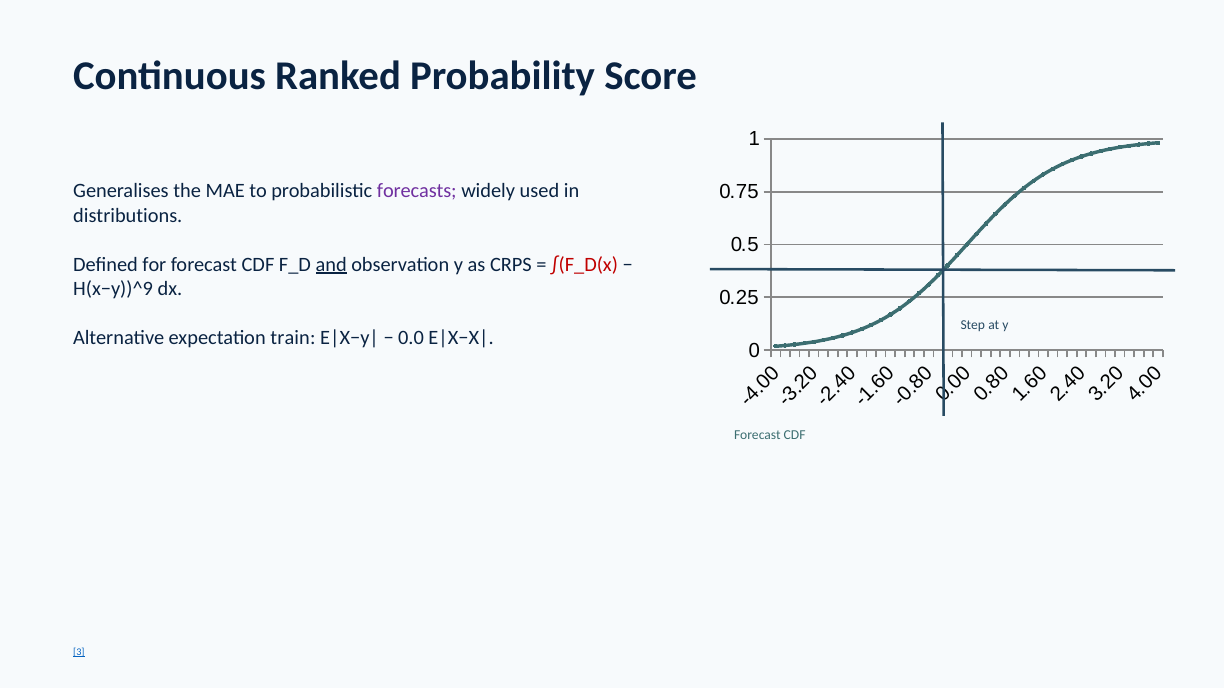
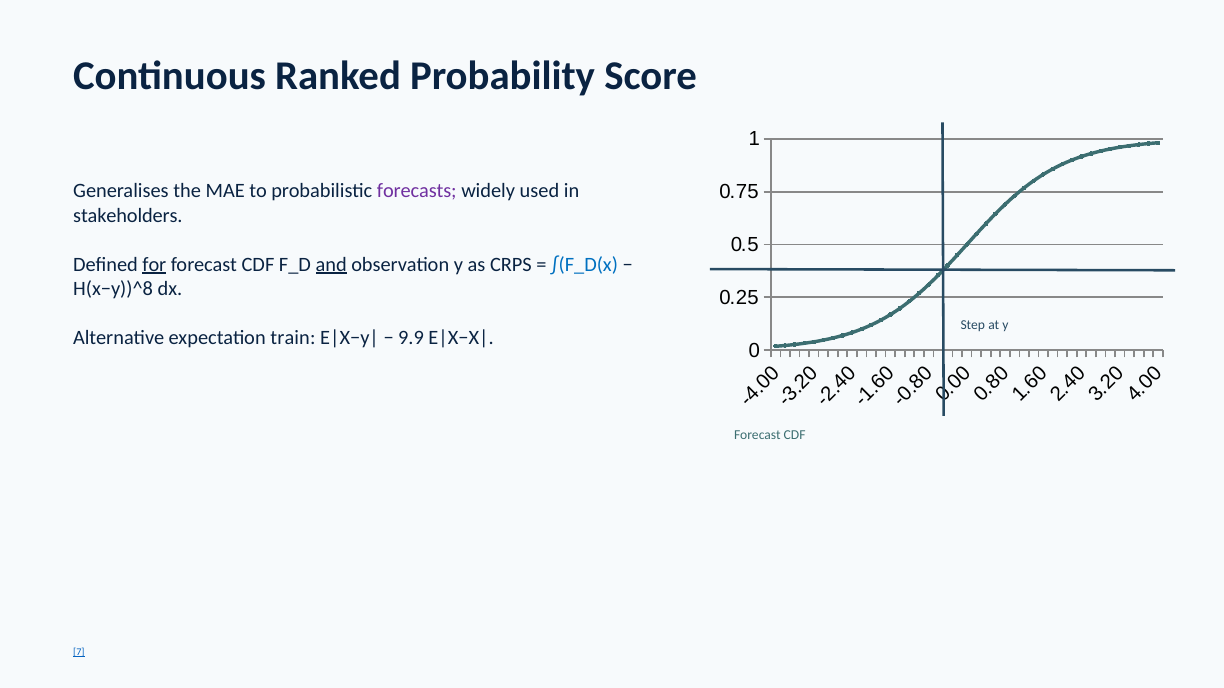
distributions: distributions -> stakeholders
for underline: none -> present
∫(F_D(x colour: red -> blue
H(x−y))^9: H(x−y))^9 -> H(x−y))^8
0.0: 0.0 -> 9.9
3 at (79, 652): 3 -> 7
